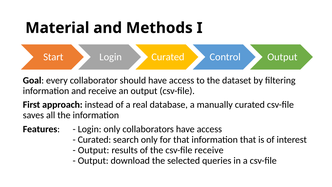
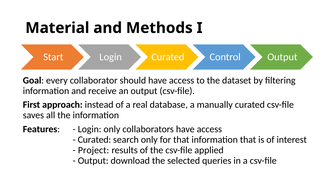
Output at (94, 150): Output -> Project
csv-file receive: receive -> applied
